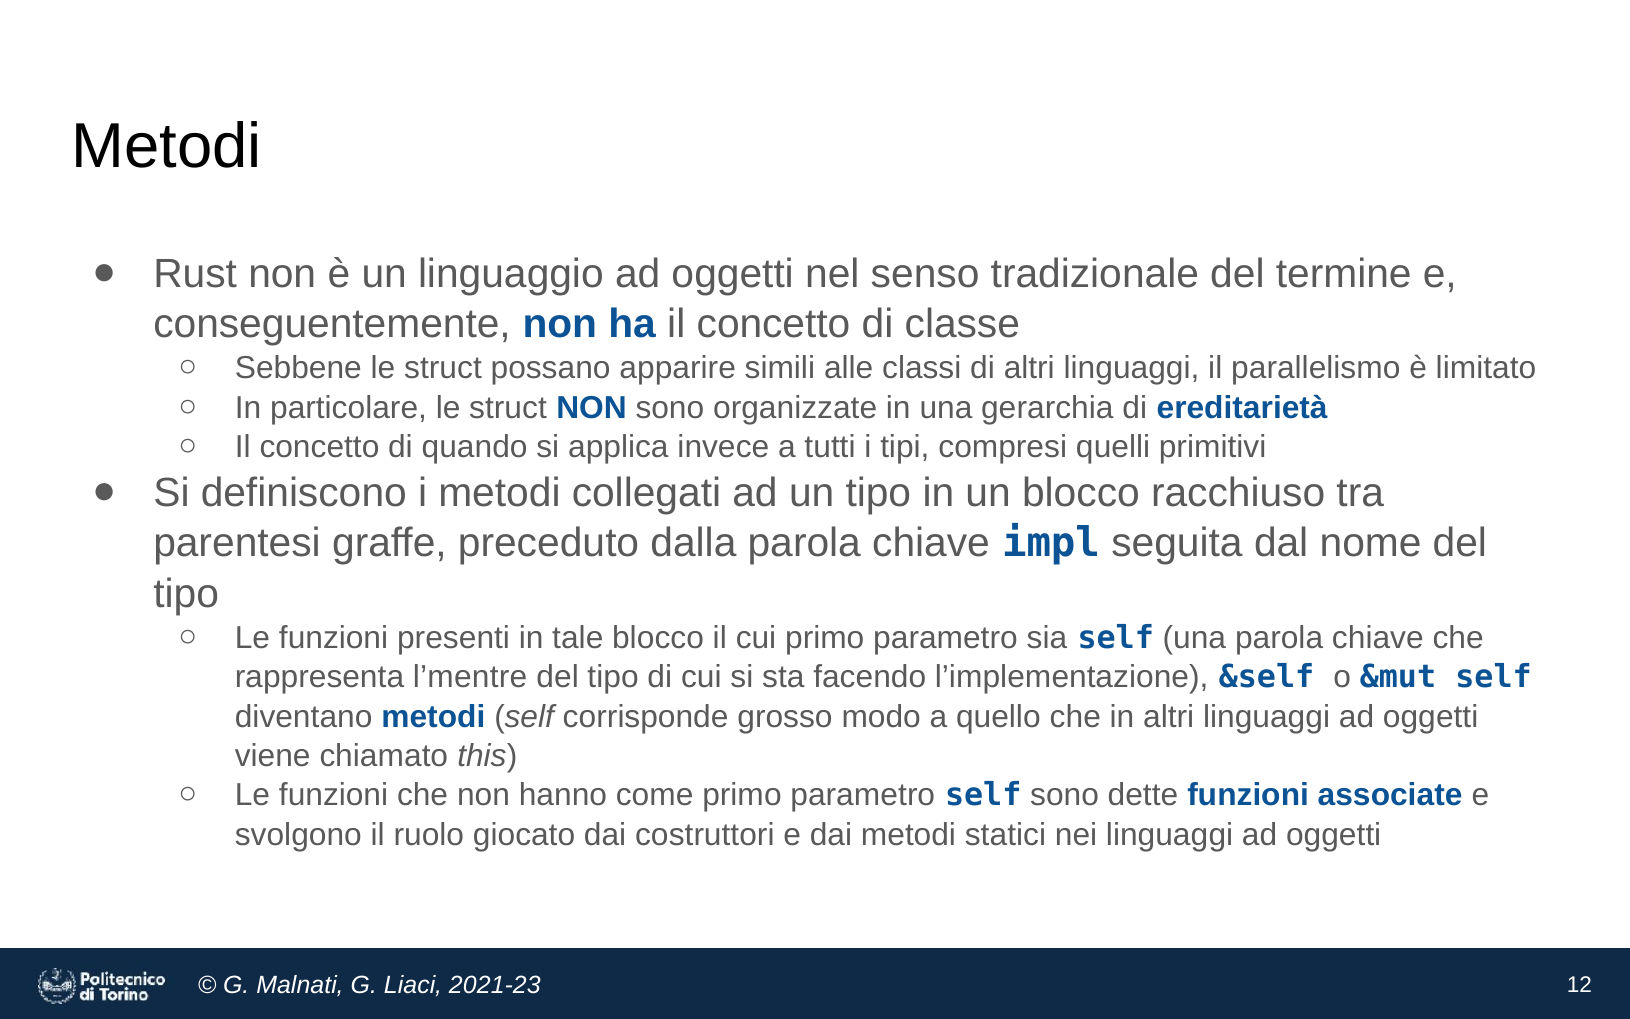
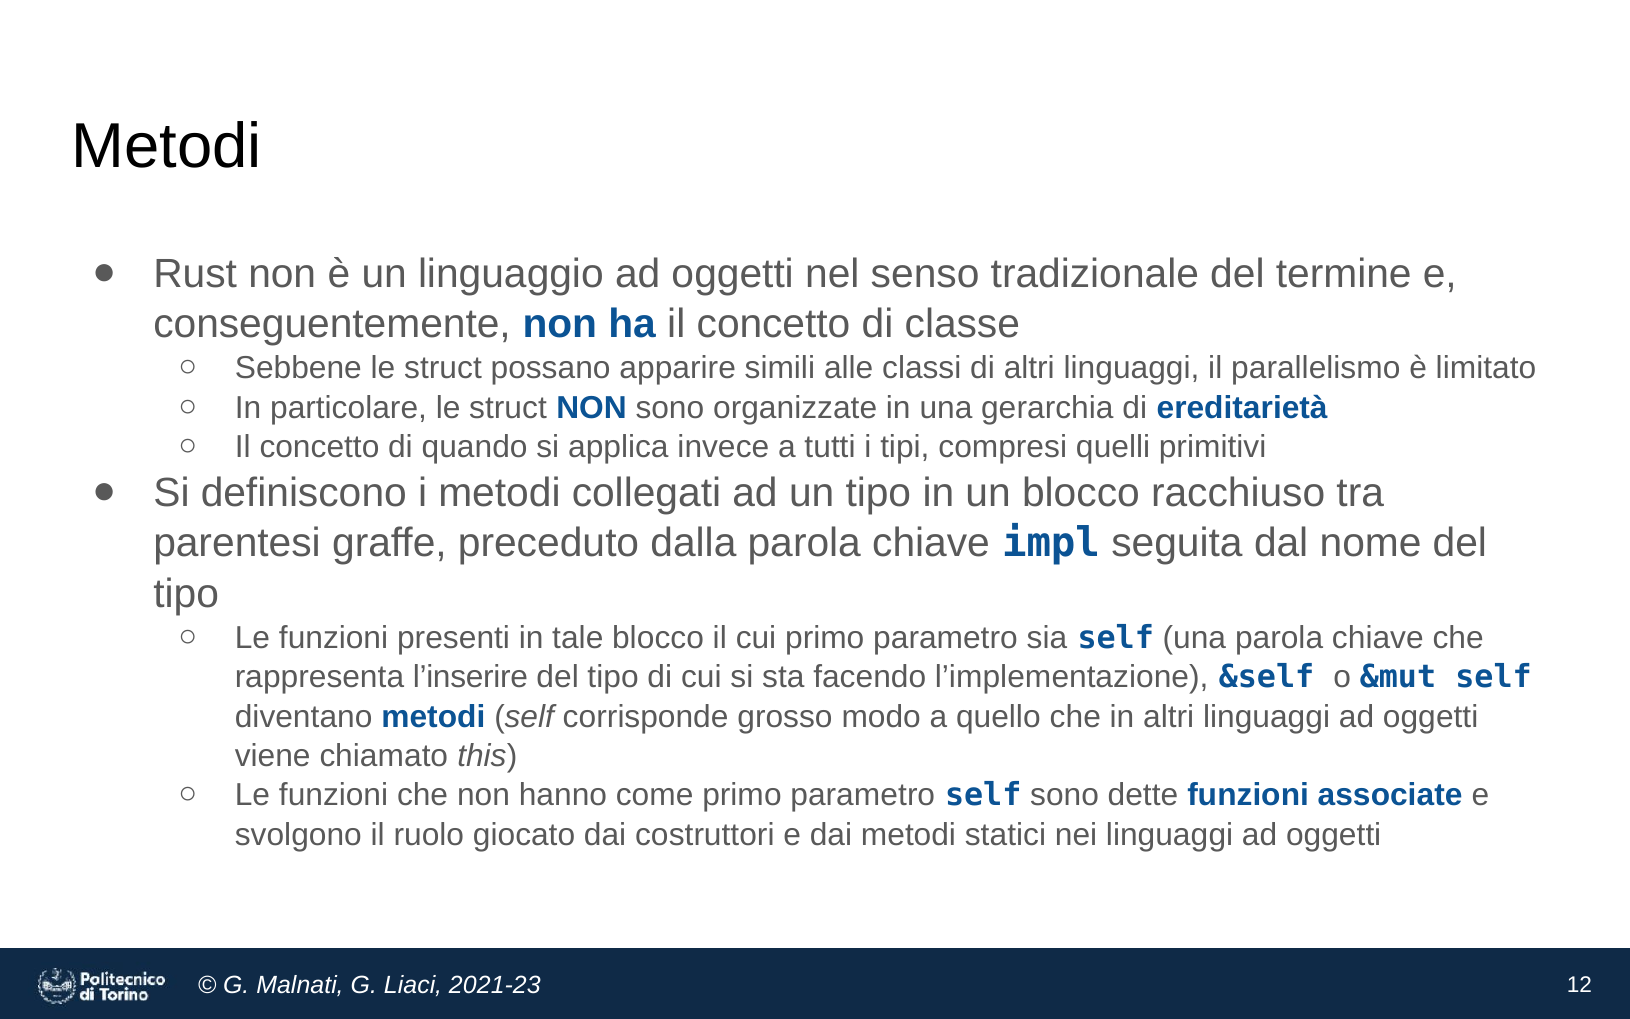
l’mentre: l’mentre -> l’inserire
